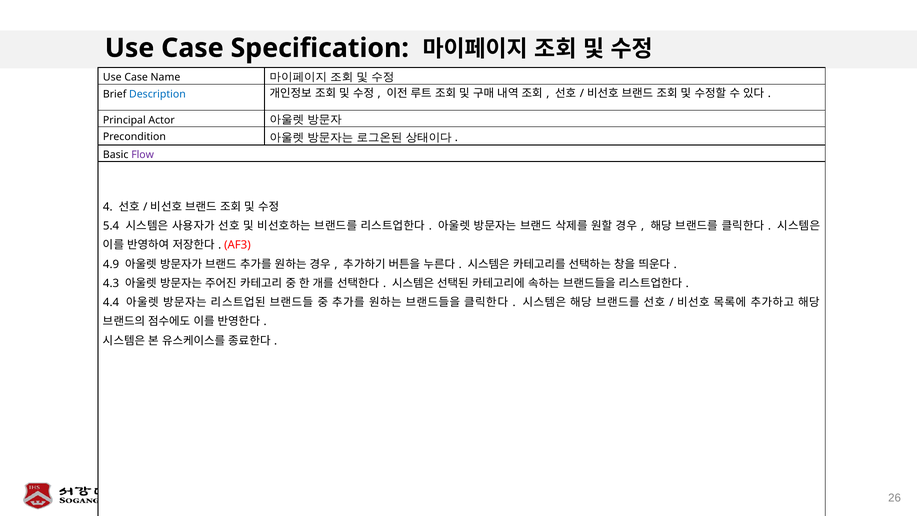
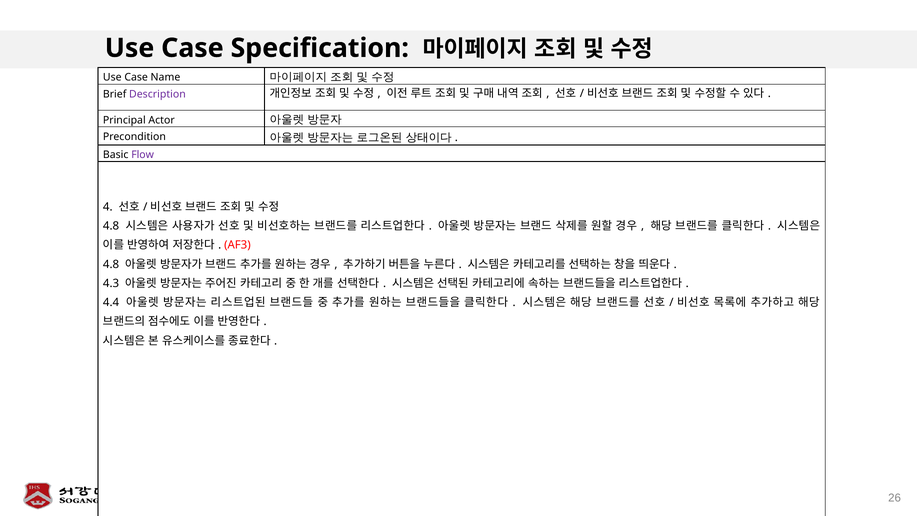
Description colour: blue -> purple
5.4 at (111, 226): 5.4 -> 4.8
4.9 at (111, 264): 4.9 -> 4.8
